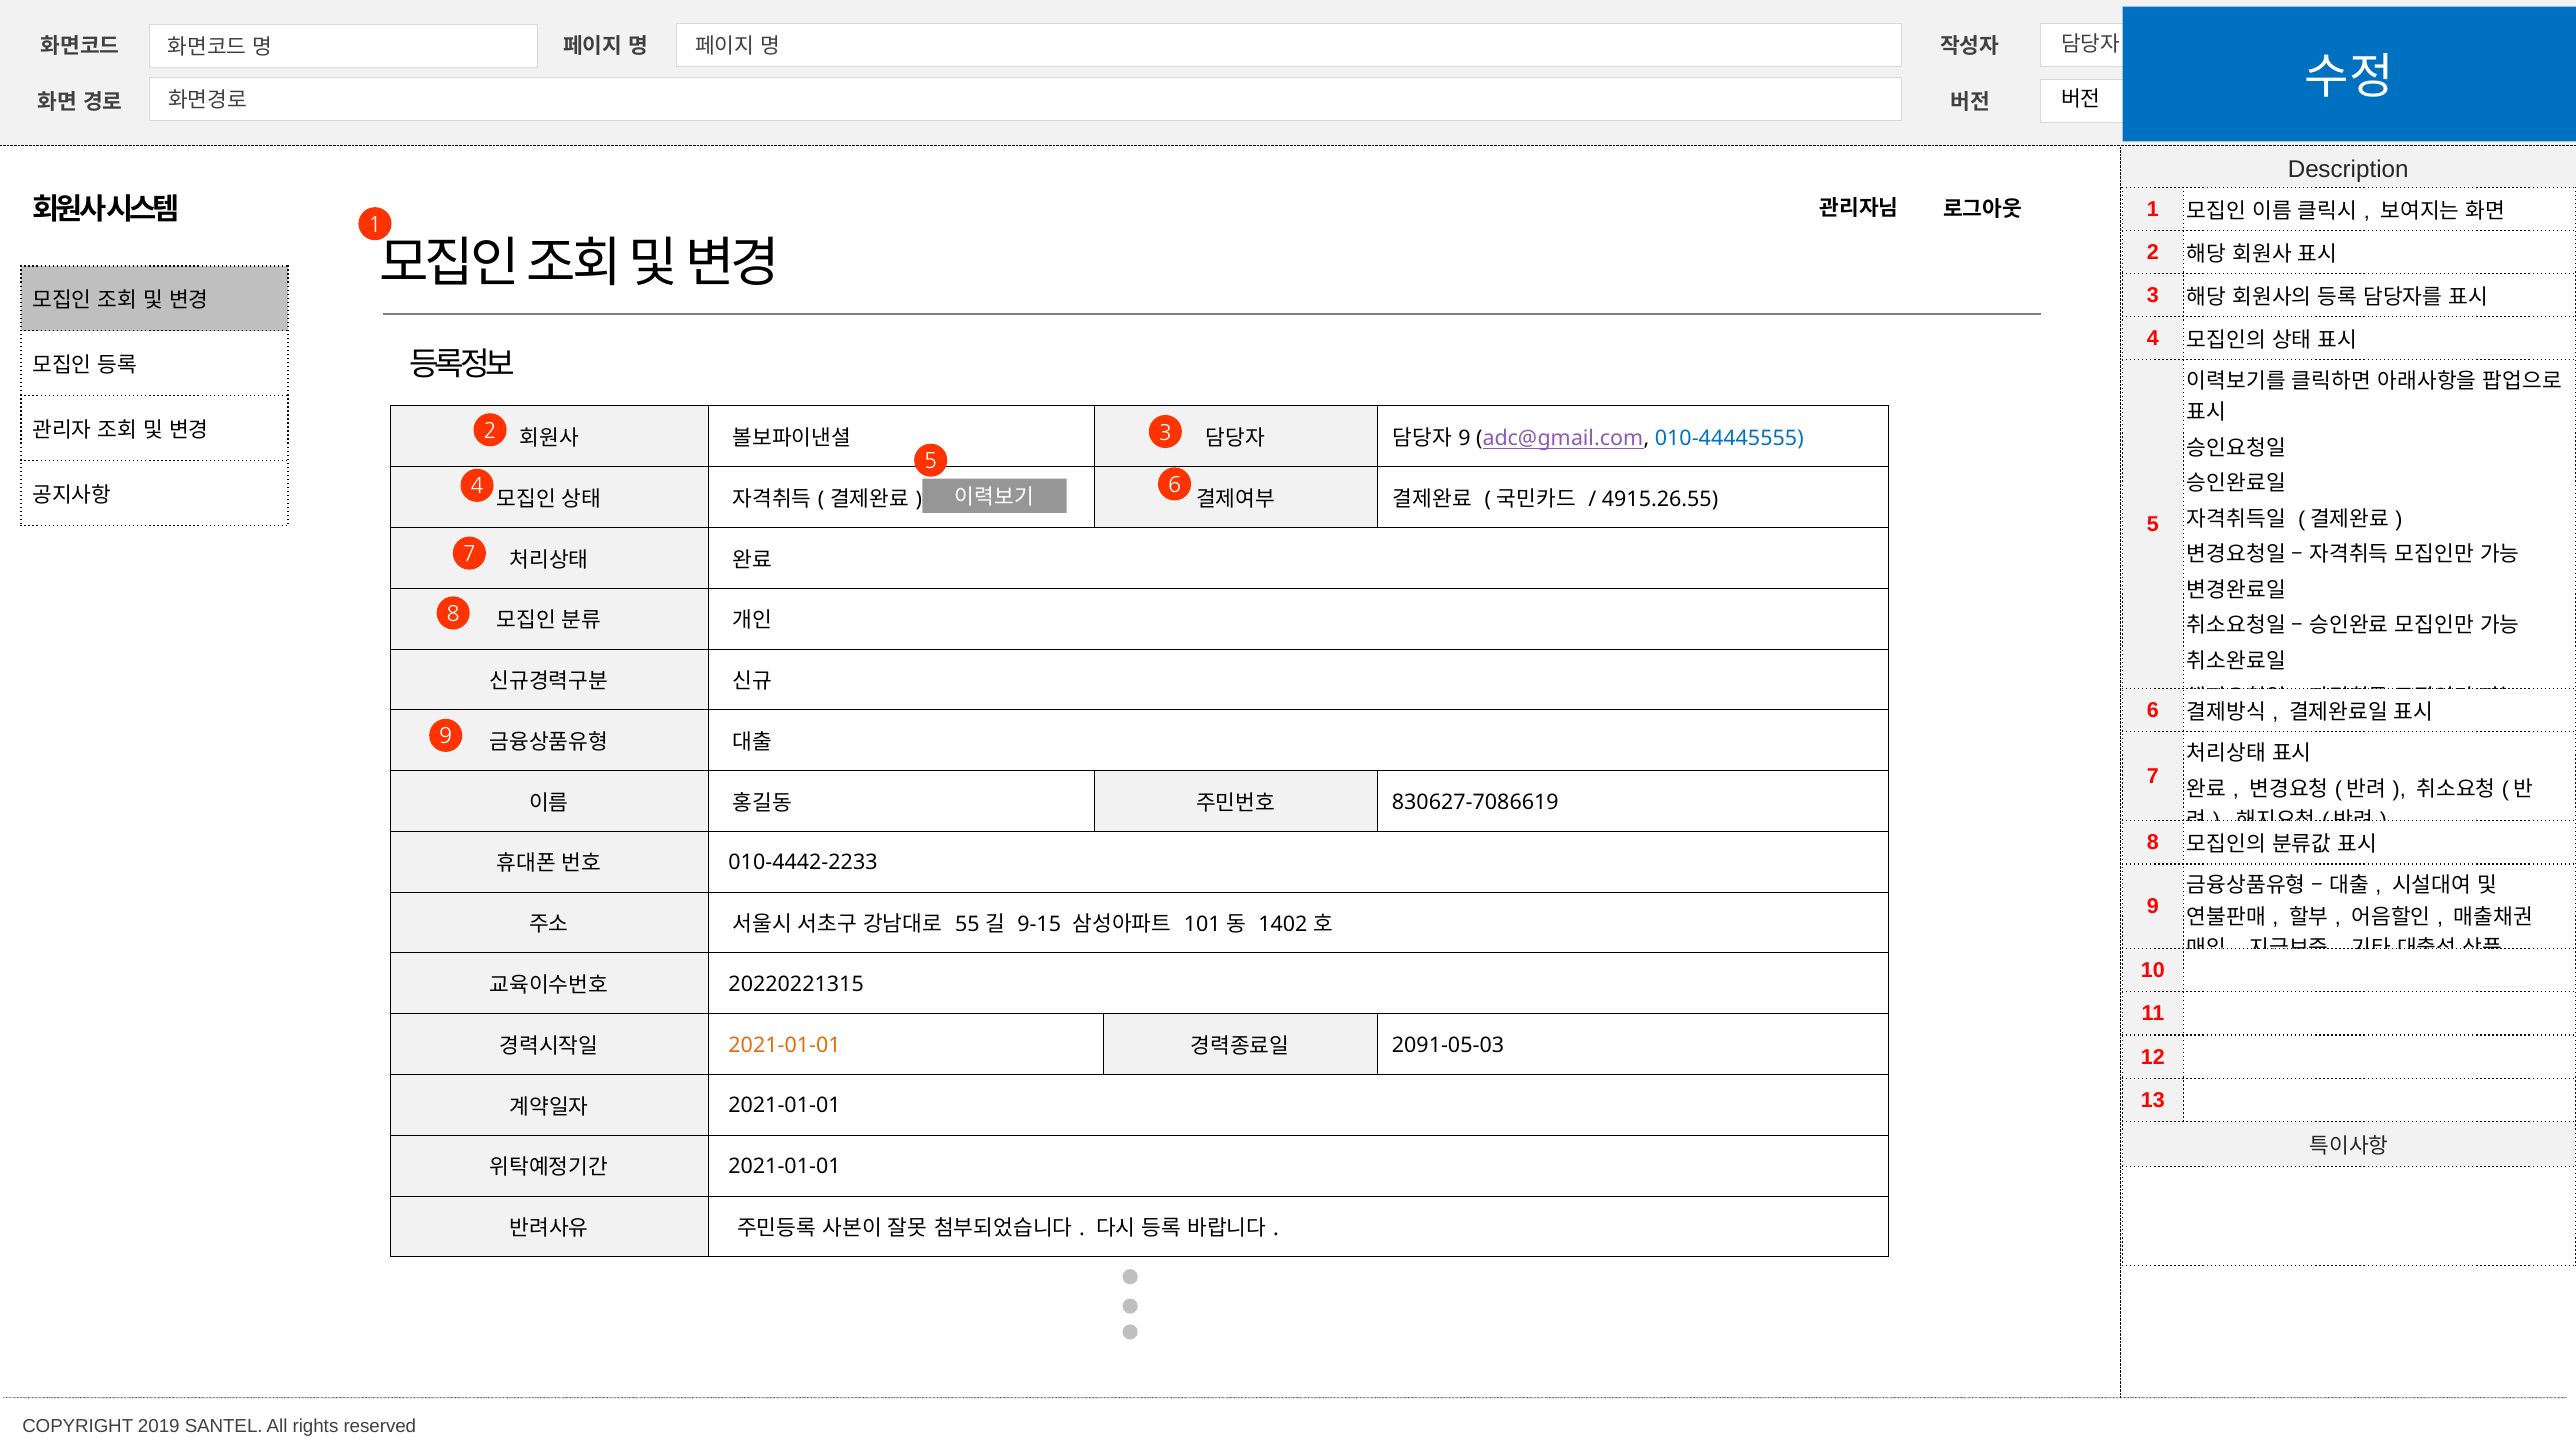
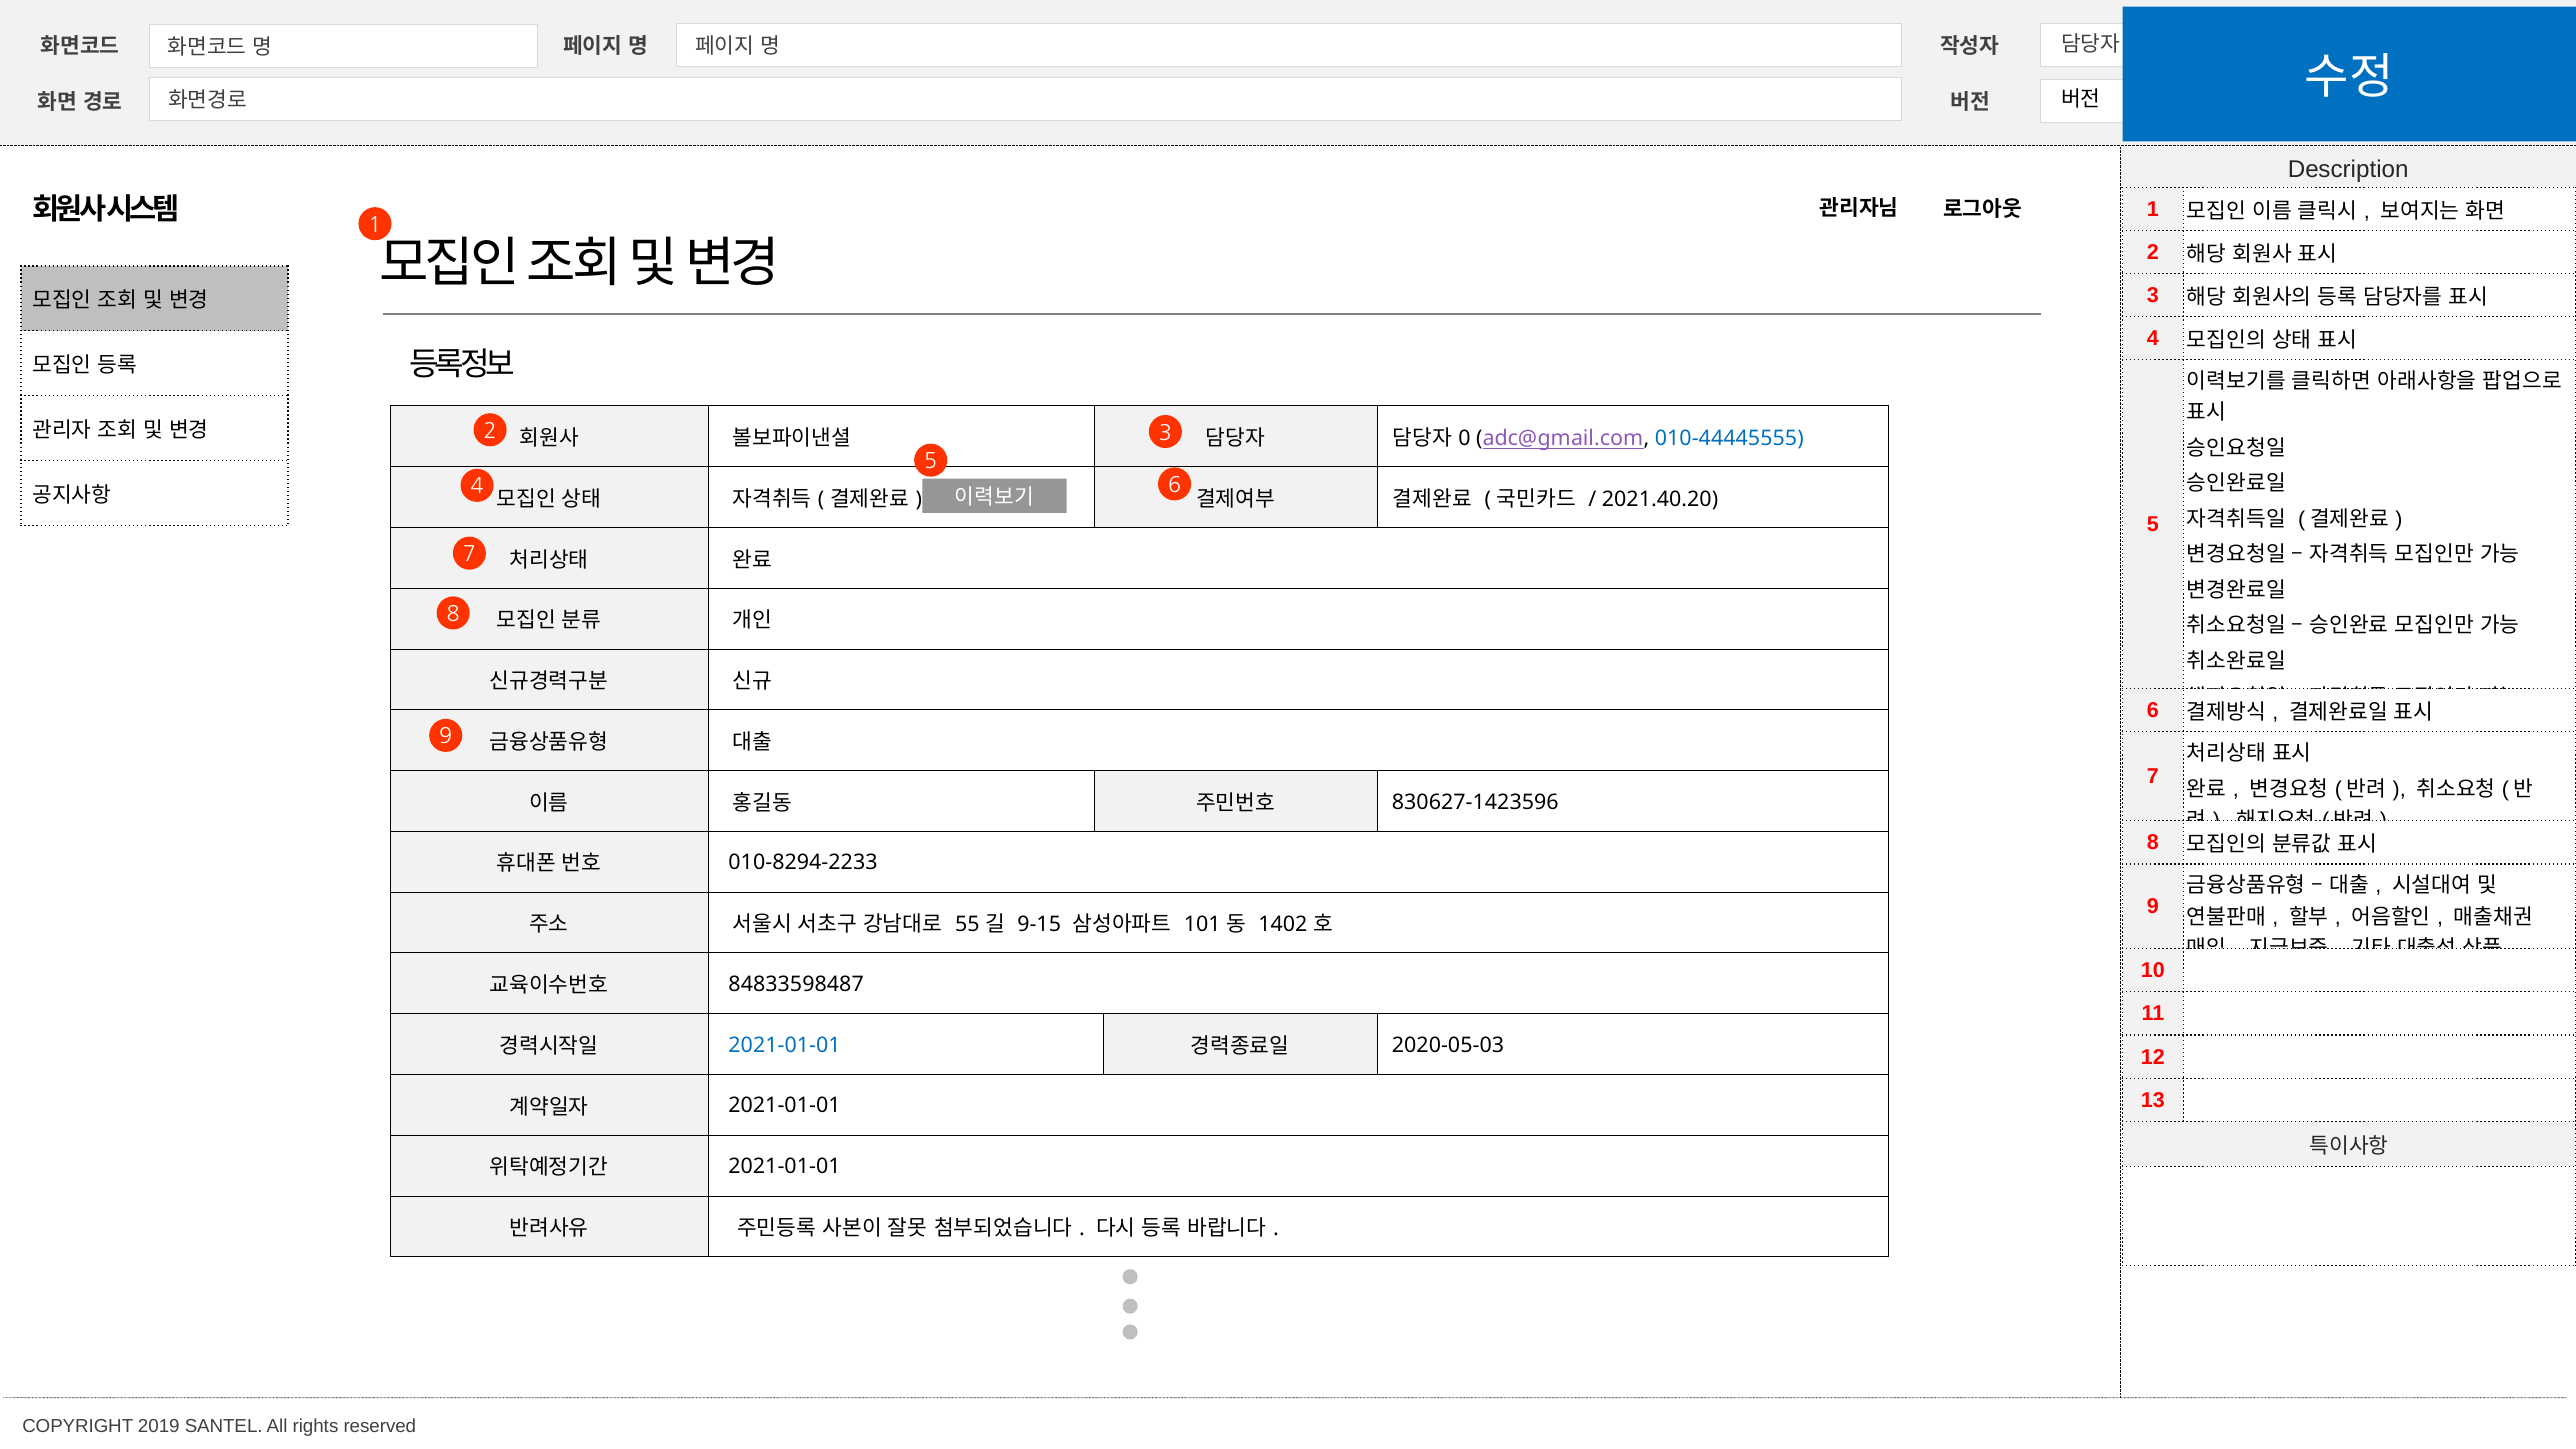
9 at (1465, 438): 9 -> 0
4915.26.55: 4915.26.55 -> 2021.40.20
830627-7086619: 830627-7086619 -> 830627-1423596
010-4442-2233: 010-4442-2233 -> 010-8294-2233
20220221315: 20220221315 -> 84833598487
2021-01-01 at (785, 1045) colour: orange -> blue
2091-05-03: 2091-05-03 -> 2020-05-03
